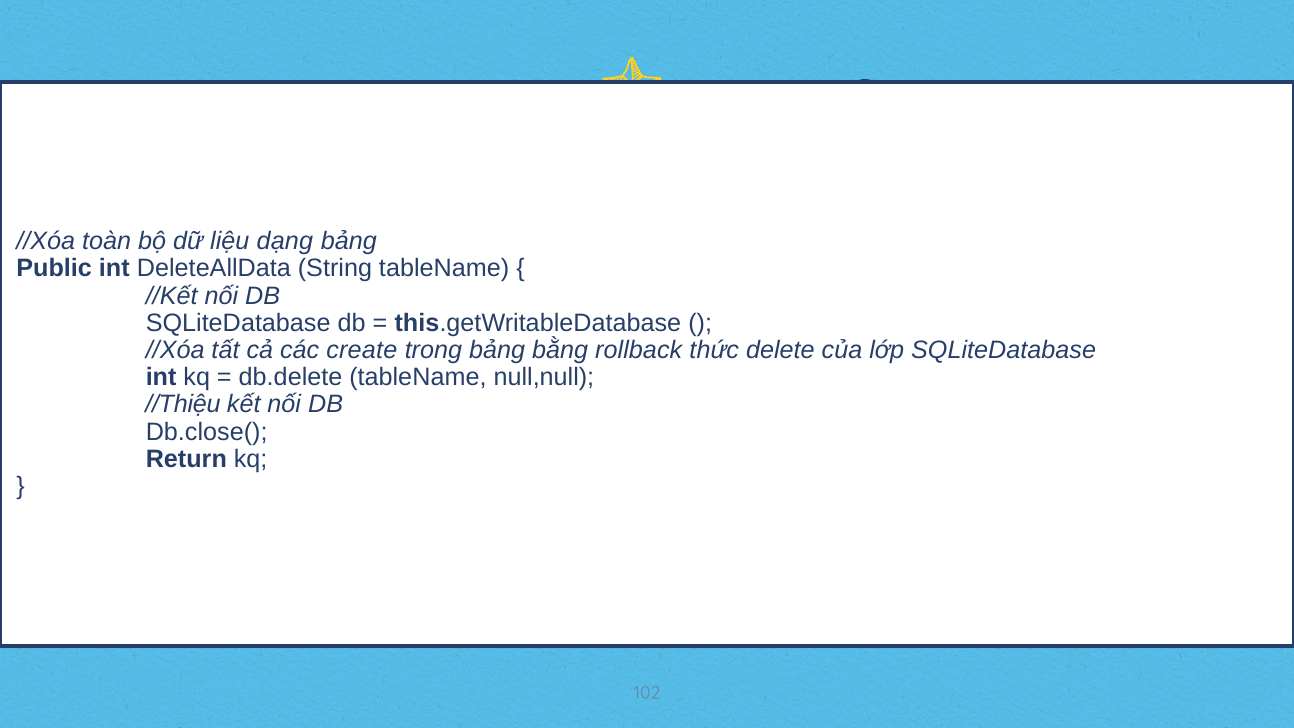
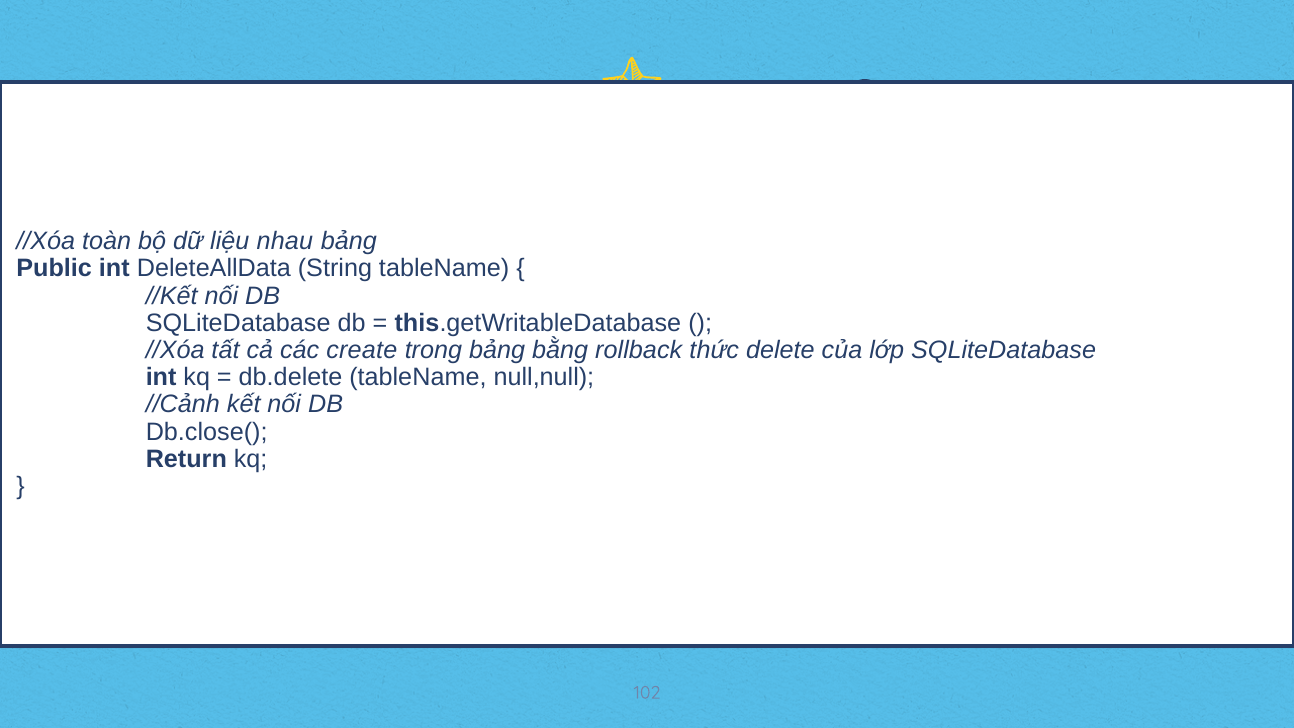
dạng: dạng -> nhau
//Thiệu: //Thiệu -> //Cảnh
